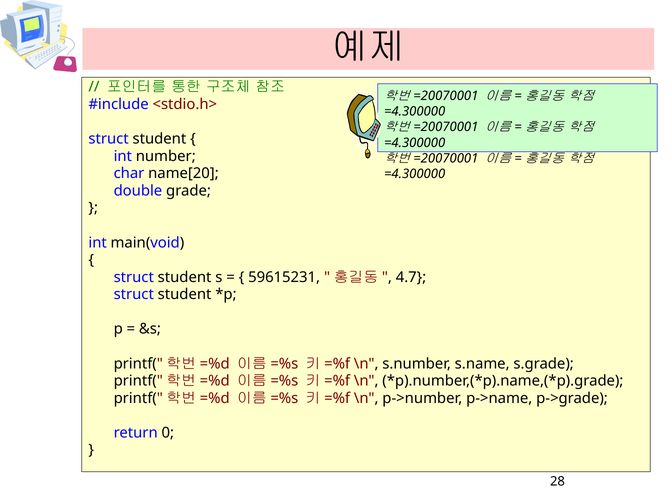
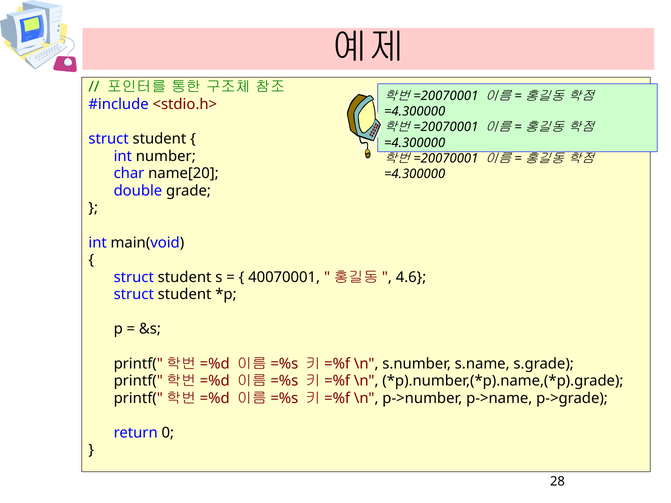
59615231: 59615231 -> 40070001
4.7: 4.7 -> 4.6
